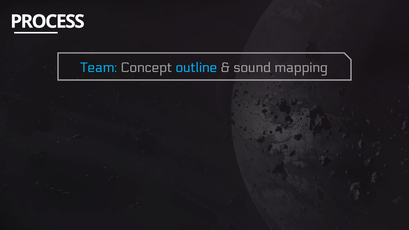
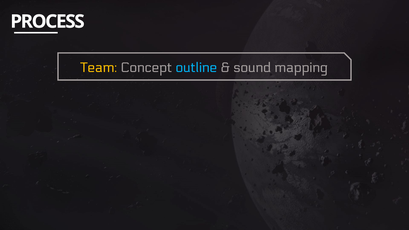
Team colour: light blue -> yellow
